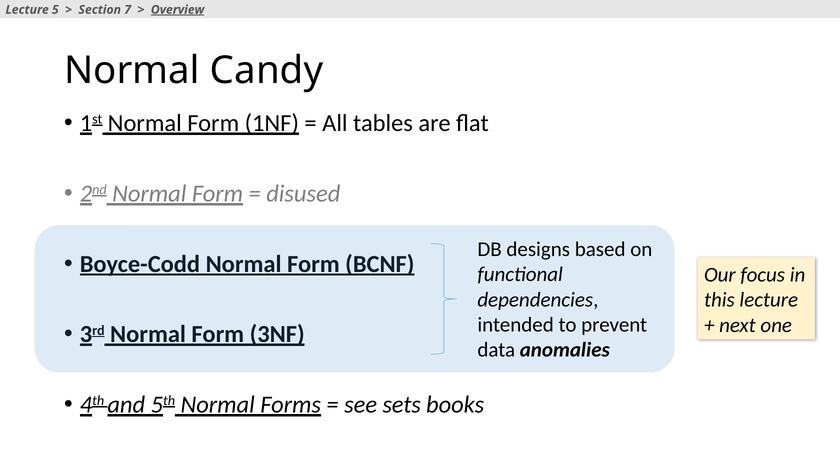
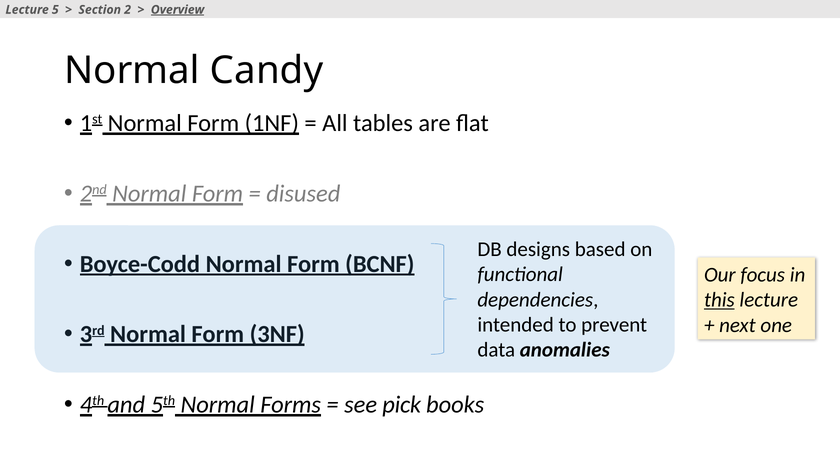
7: 7 -> 2
this underline: none -> present
sets: sets -> pick
